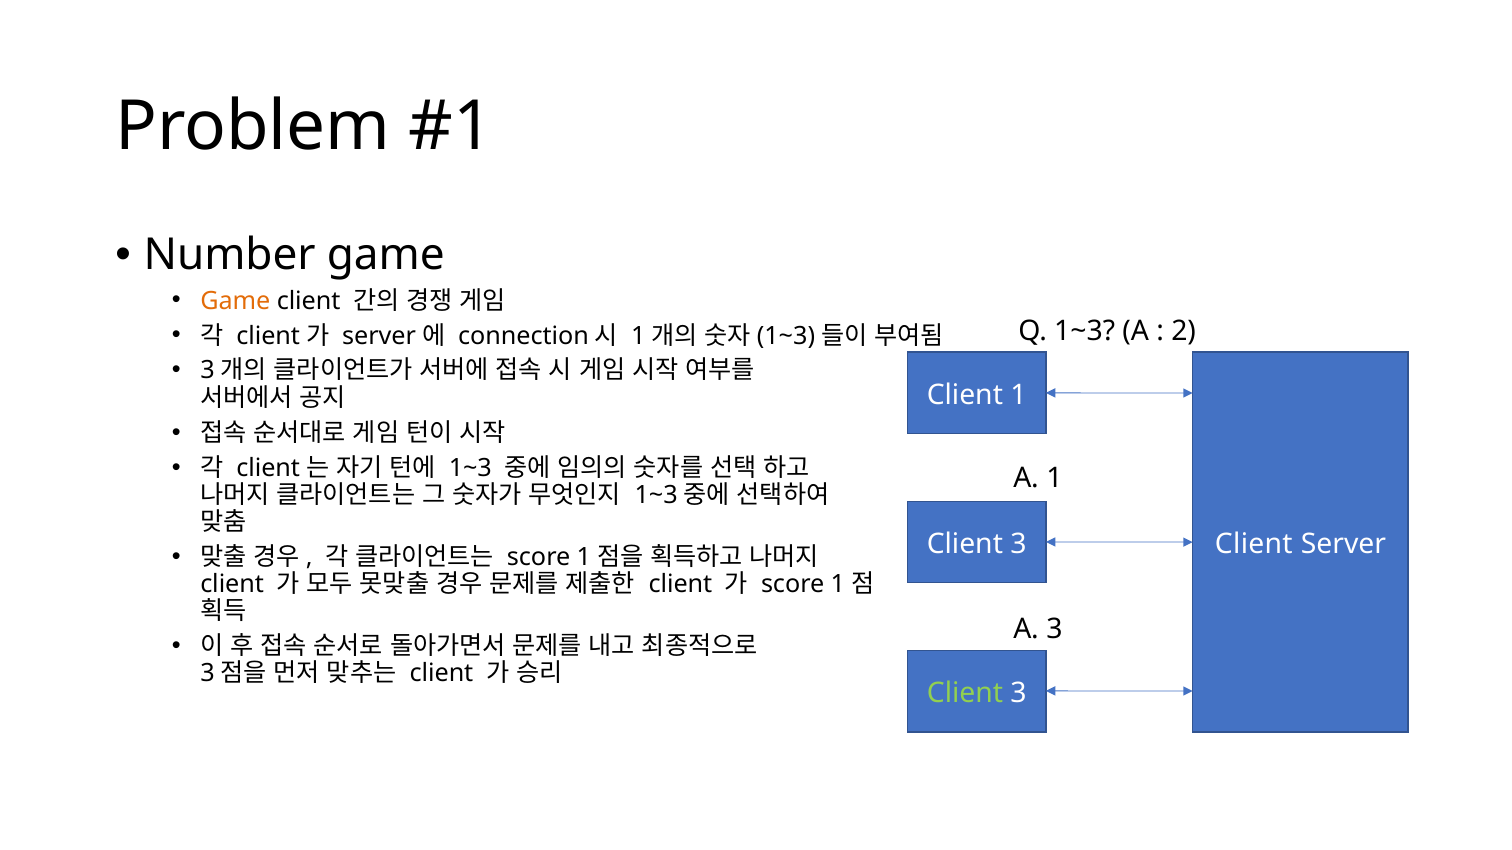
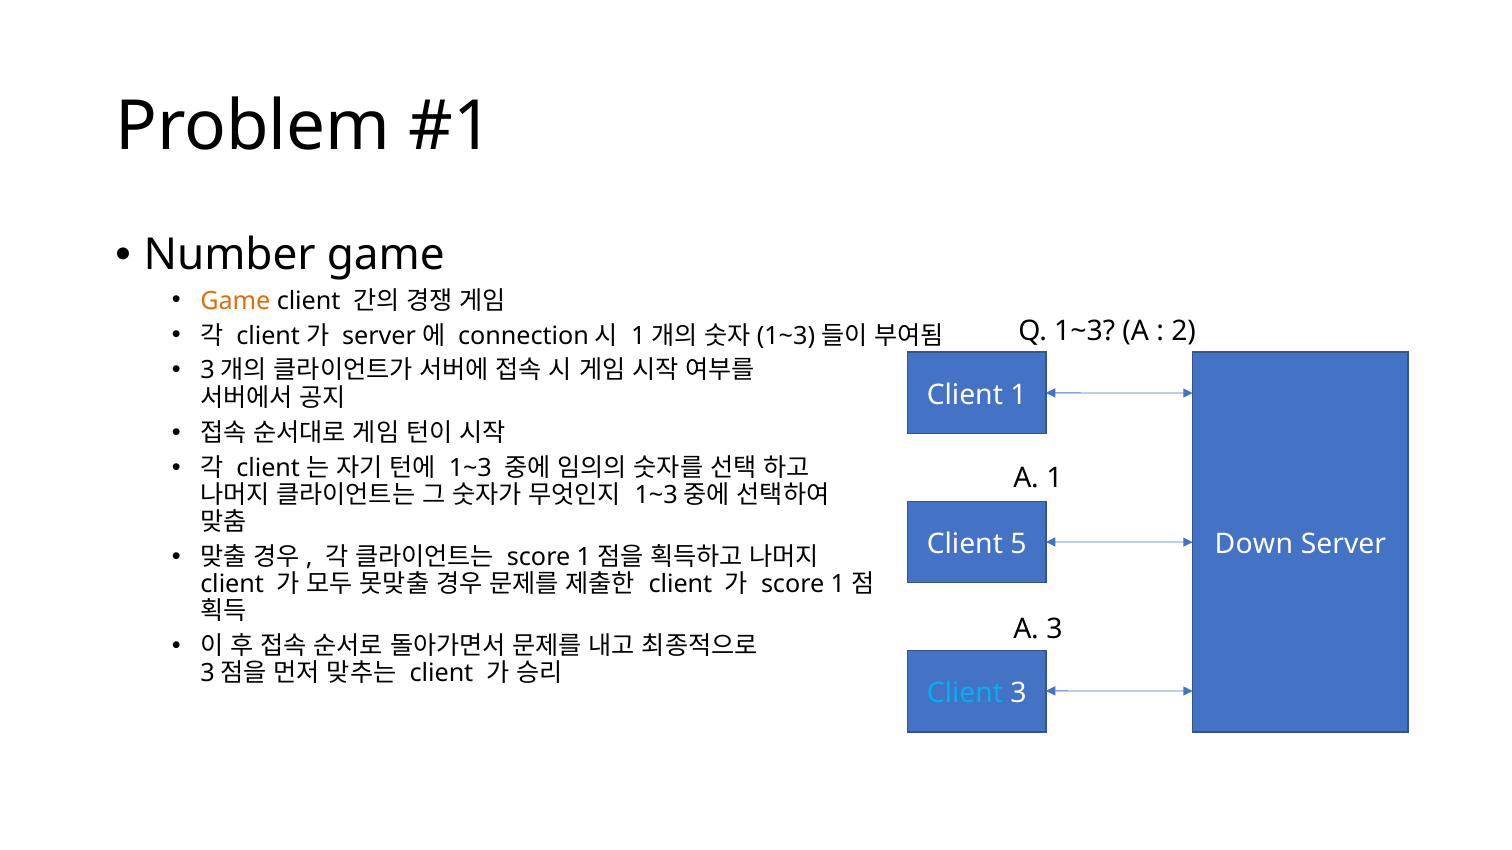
3 at (1018, 544): 3 -> 5
Client at (1254, 544): Client -> Down
Client at (965, 694) colour: light green -> light blue
